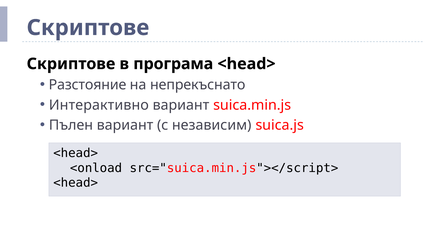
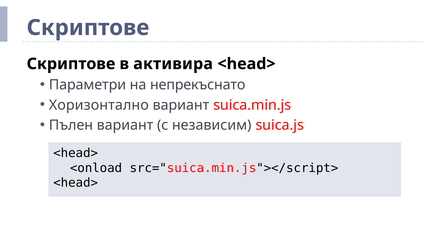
програма: програма -> активира
Разстояние: Разстояние -> Параметри
Интерактивно: Интерактивно -> Хоризонтално
